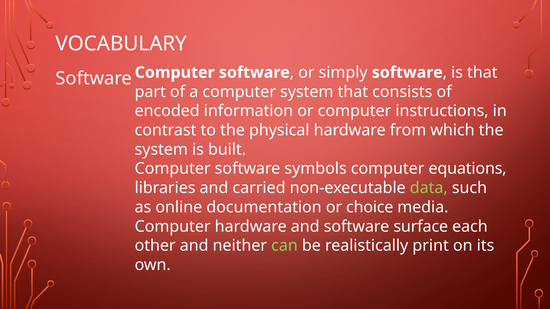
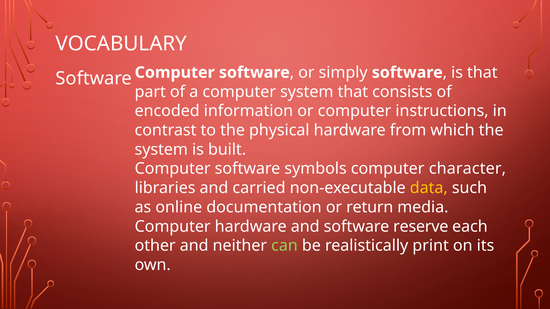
equations: equations -> character
data colour: light green -> yellow
choice: choice -> return
surface: surface -> reserve
